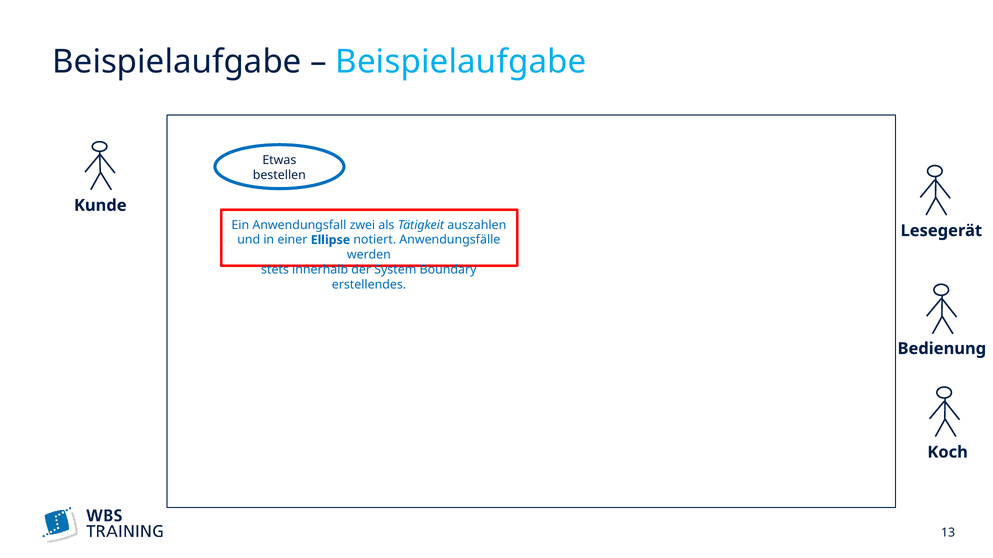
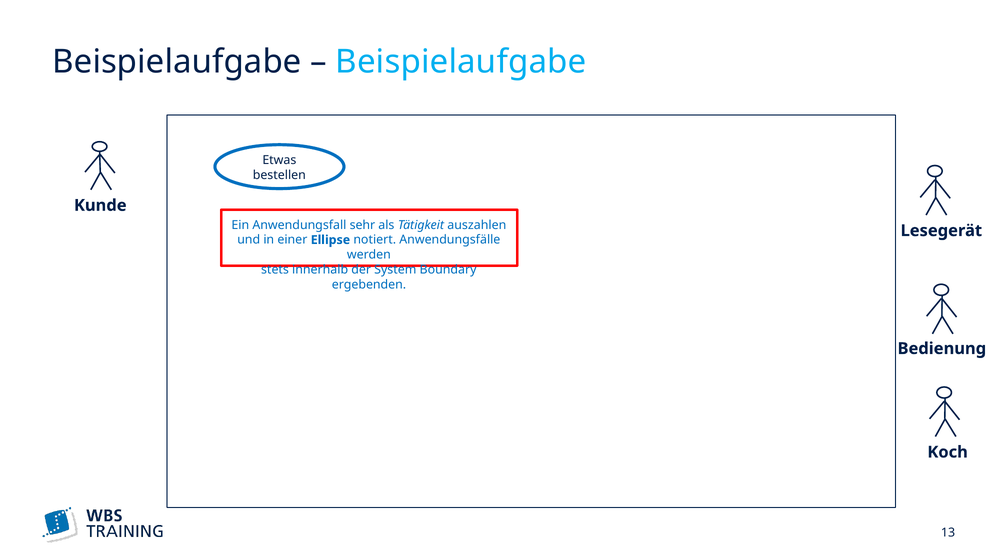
zwei: zwei -> sehr
erstellendes: erstellendes -> ergebenden
